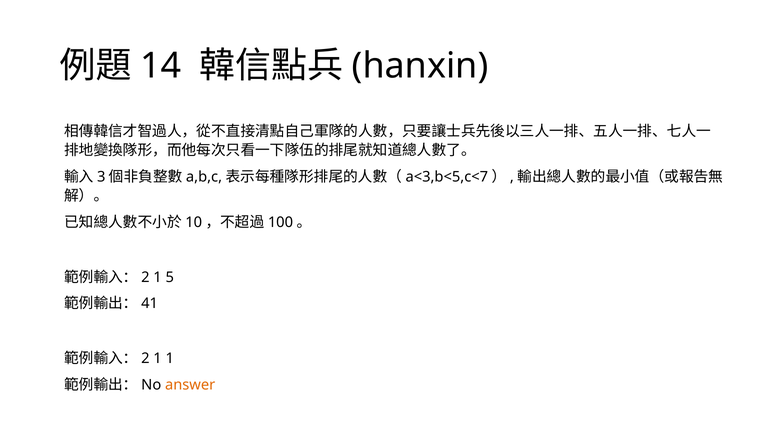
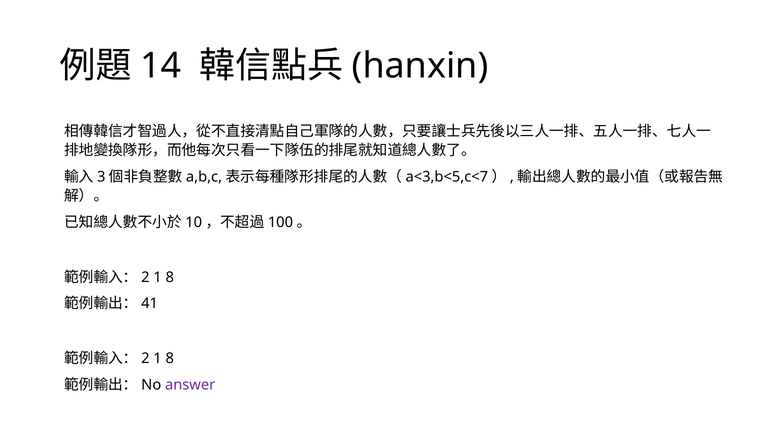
5 at (170, 277): 5 -> 8
1 at (170, 358): 1 -> 8
answer colour: orange -> purple
